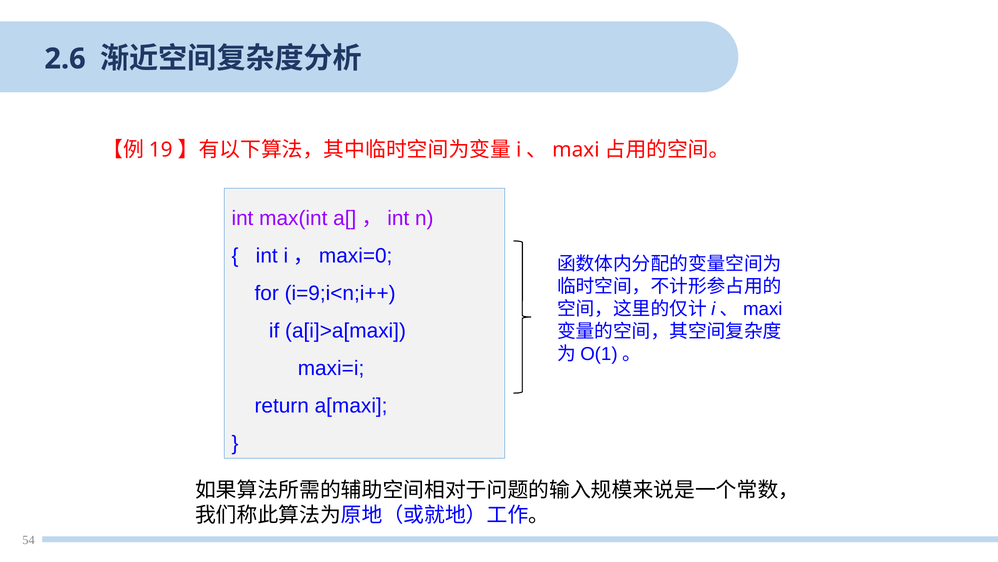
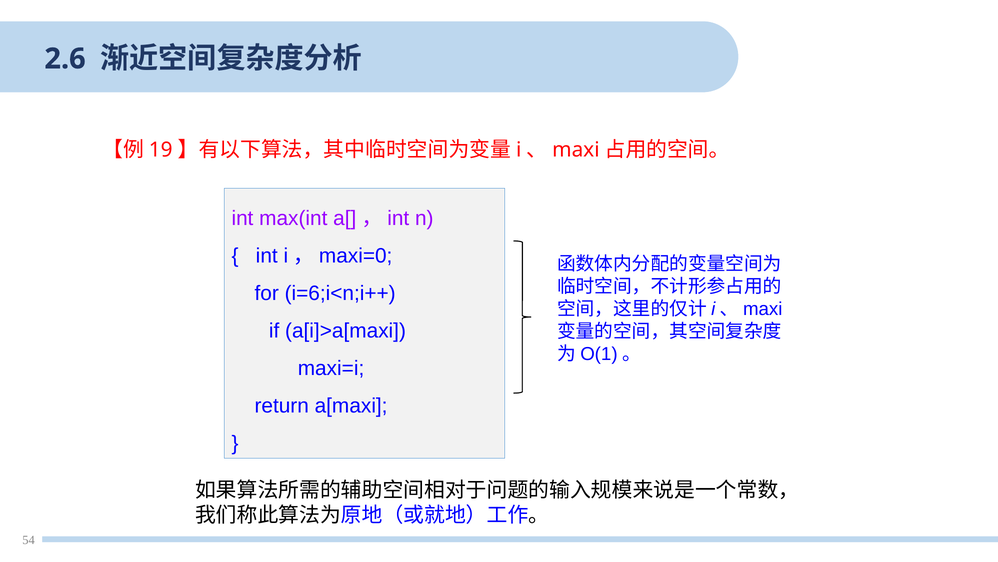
i=9;i<n;i++: i=9;i<n;i++ -> i=6;i<n;i++
